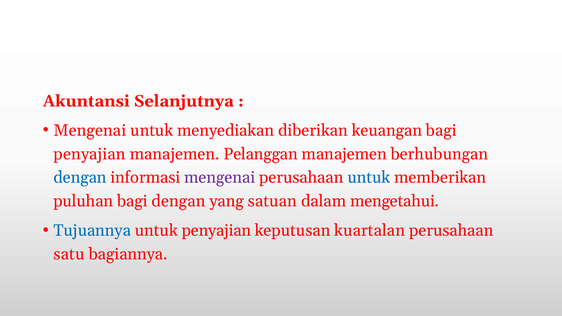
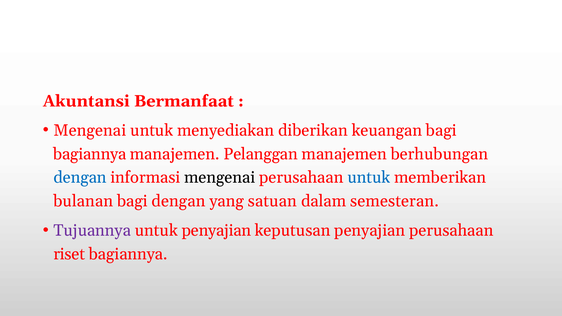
Selanjutnya: Selanjutnya -> Bermanfaat
penyajian at (90, 154): penyajian -> bagiannya
mengenai at (220, 178) colour: purple -> black
puluhan: puluhan -> bulanan
mengetahui: mengetahui -> semesteran
Tujuannya colour: blue -> purple
keputusan kuartalan: kuartalan -> penyajian
satu: satu -> riset
